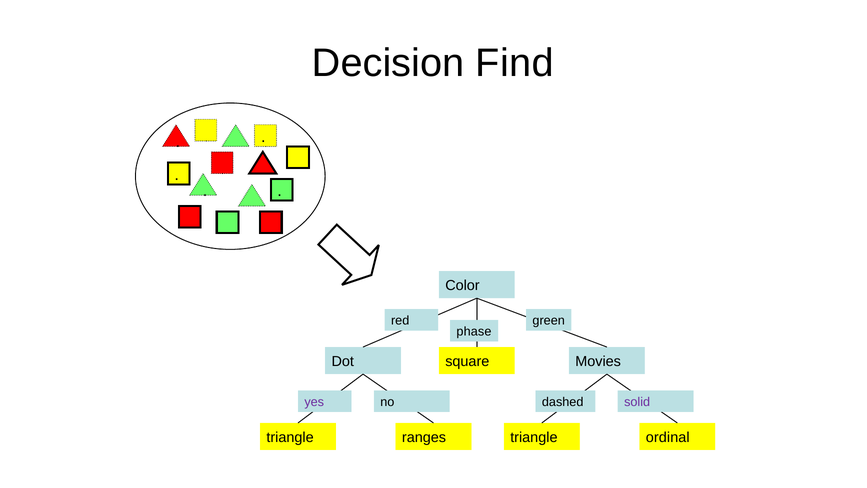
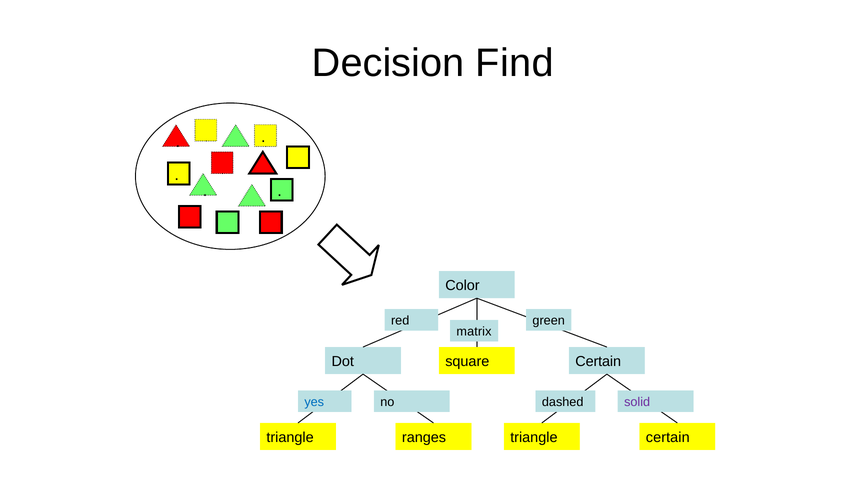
phase: phase -> matrix
Dot Movies: Movies -> Certain
yes colour: purple -> blue
ordinal at (668, 437): ordinal -> certain
